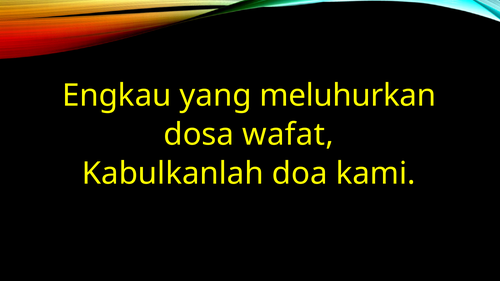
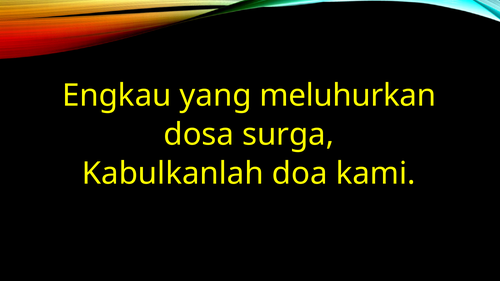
wafat: wafat -> surga
